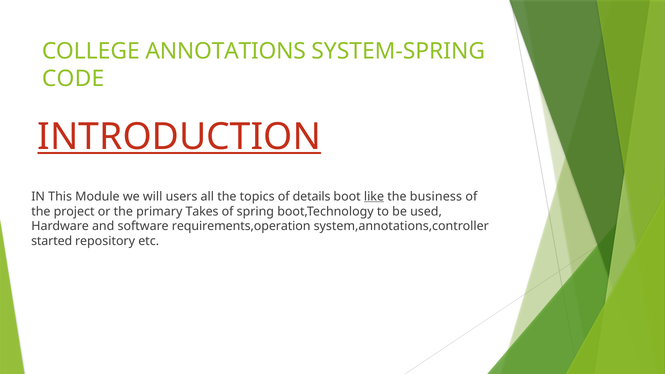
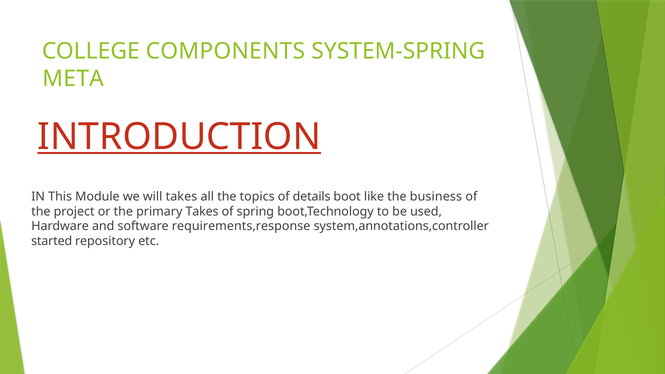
ANNOTATIONS: ANNOTATIONS -> COMPONENTS
CODE: CODE -> META
will users: users -> takes
like underline: present -> none
requirements,operation: requirements,operation -> requirements,response
